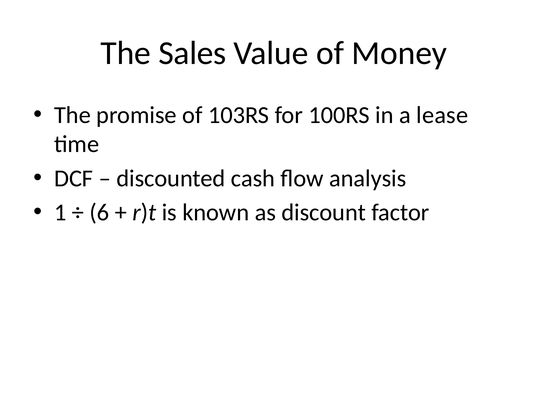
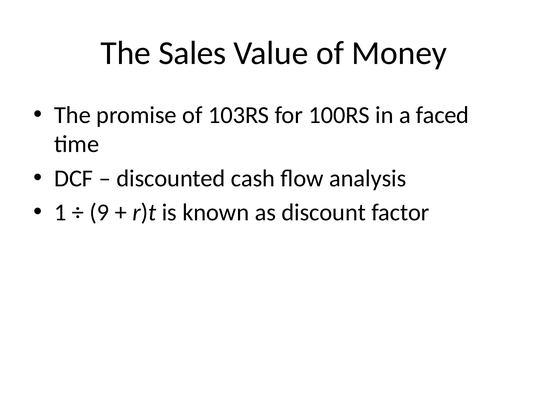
lease: lease -> faced
6: 6 -> 9
